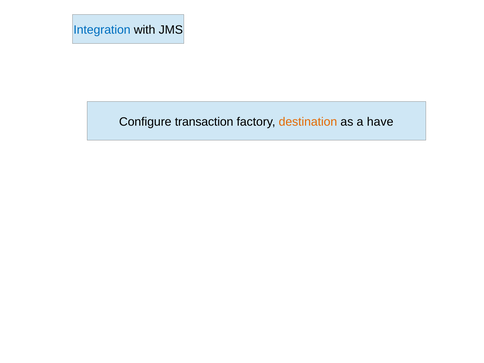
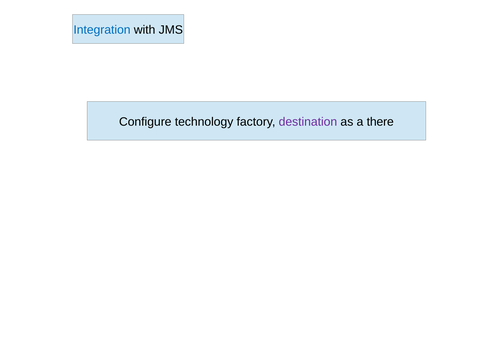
transaction: transaction -> technology
destination colour: orange -> purple
have: have -> there
